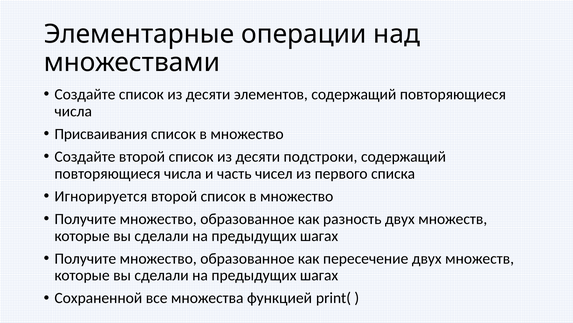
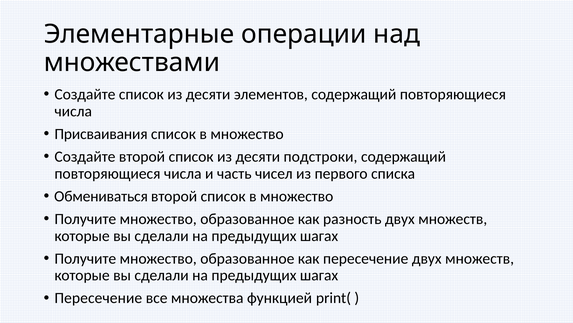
Игнорируется: Игнорируется -> Обмениваться
Сохраненной at (98, 298): Сохраненной -> Пересечение
